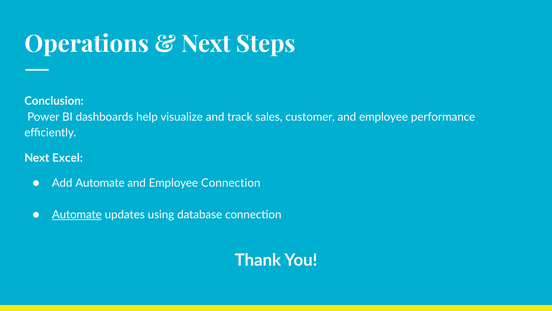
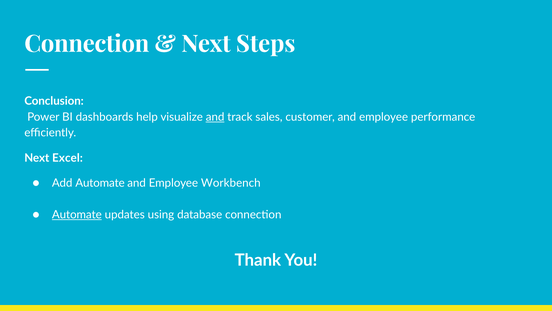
Operations at (87, 44): Operations -> Connection
and at (215, 117) underline: none -> present
Employee Connection: Connection -> Workbench
